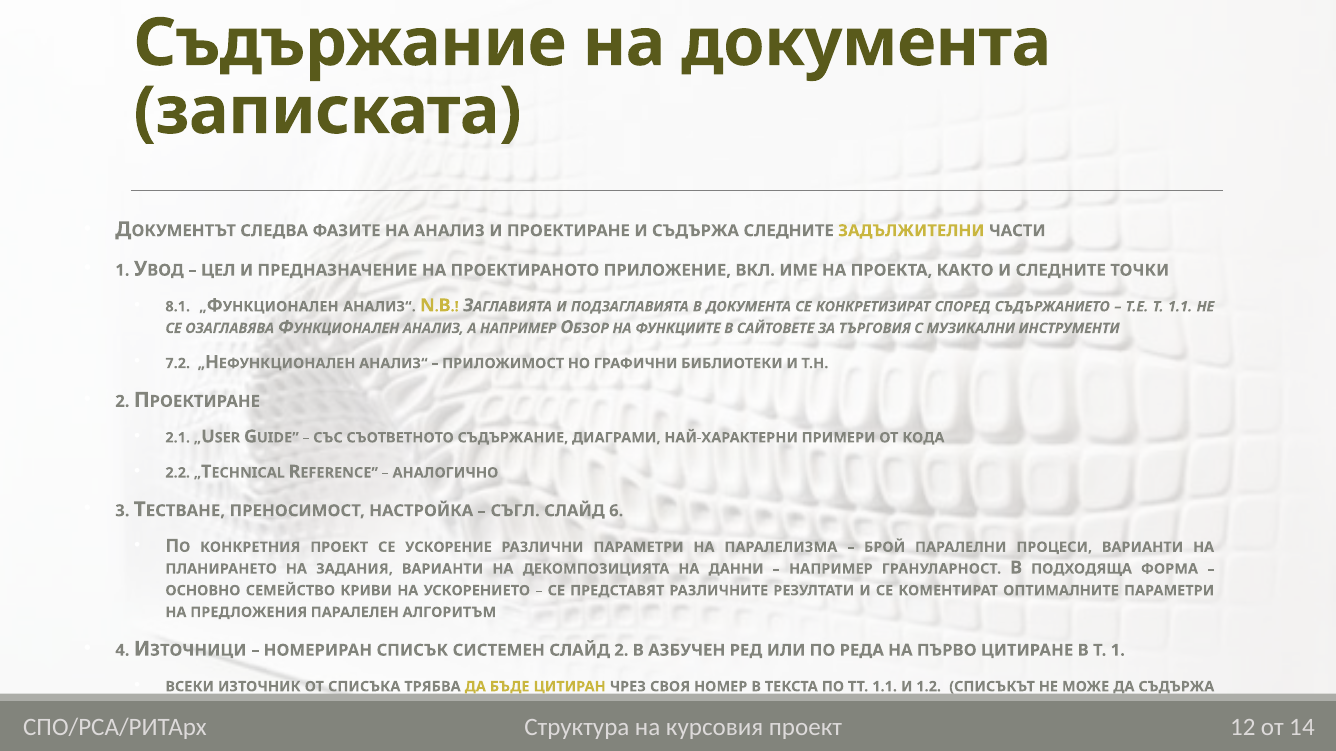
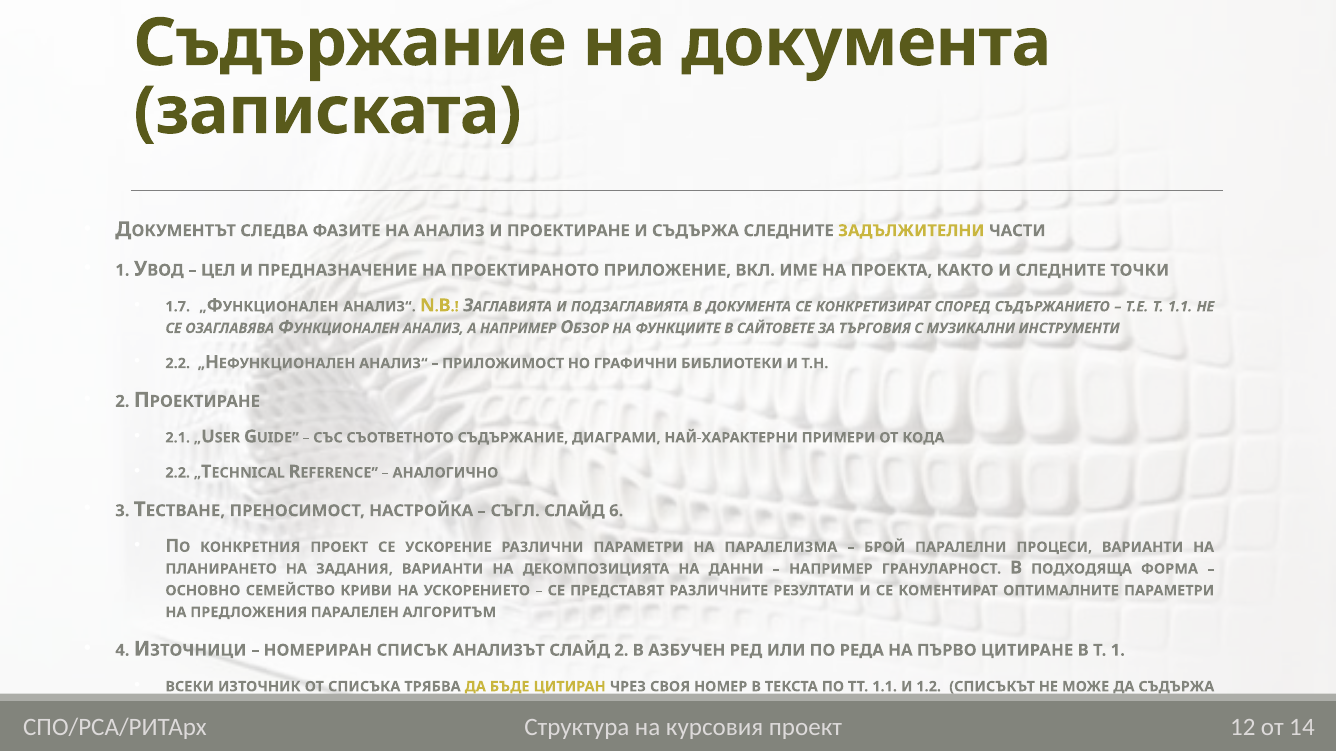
8.1: 8.1 -> 1.7
7.2 at (178, 364): 7.2 -> 2.2
СИСТЕМЕН: СИСТЕМЕН -> АНАЛИЗЪТ
